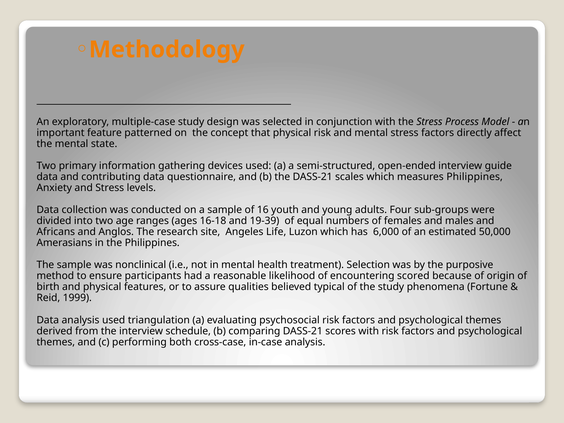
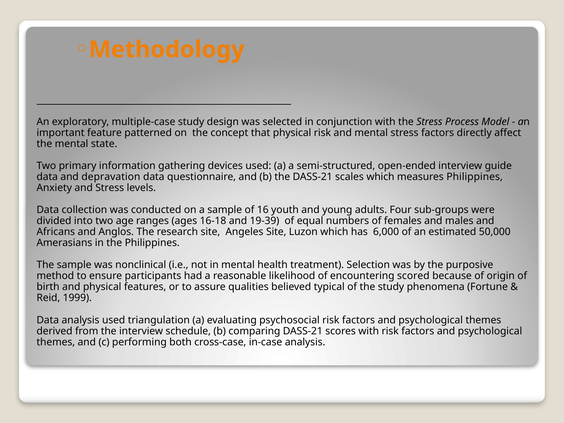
contributing: contributing -> depravation
Angeles Life: Life -> Site
